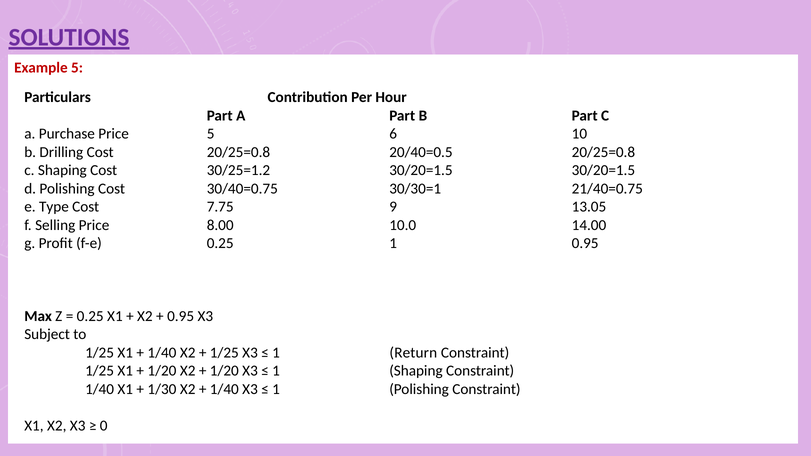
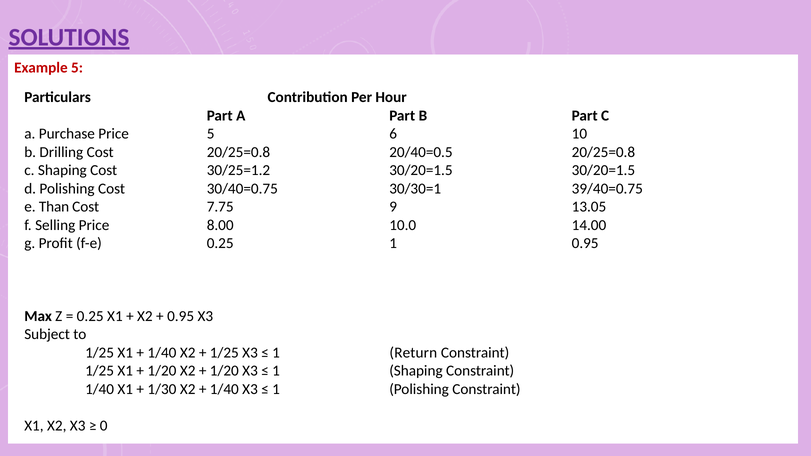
21/40=0.75: 21/40=0.75 -> 39/40=0.75
Type: Type -> Than
